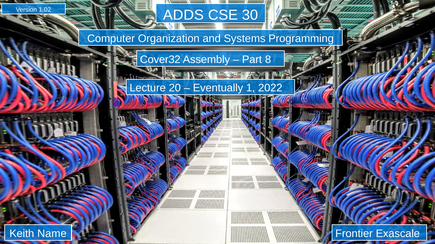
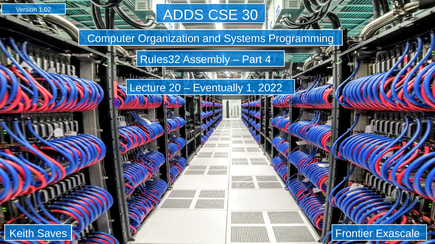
Cover32: Cover32 -> Rules32
8: 8 -> 4
Name: Name -> Saves
